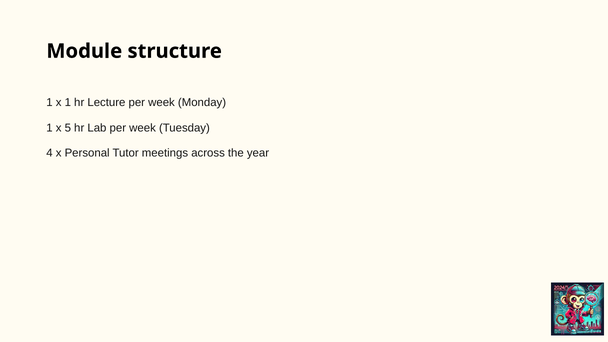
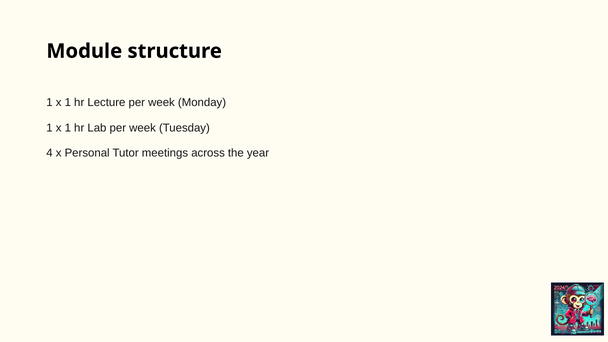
5 at (68, 128): 5 -> 1
